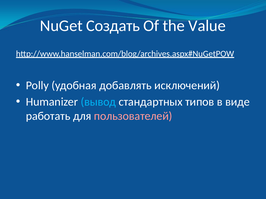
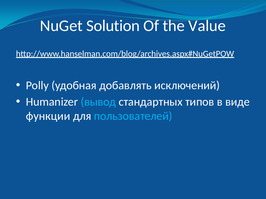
Создать: Создать -> Solution
работать: работать -> функции
пользователей colour: pink -> light blue
